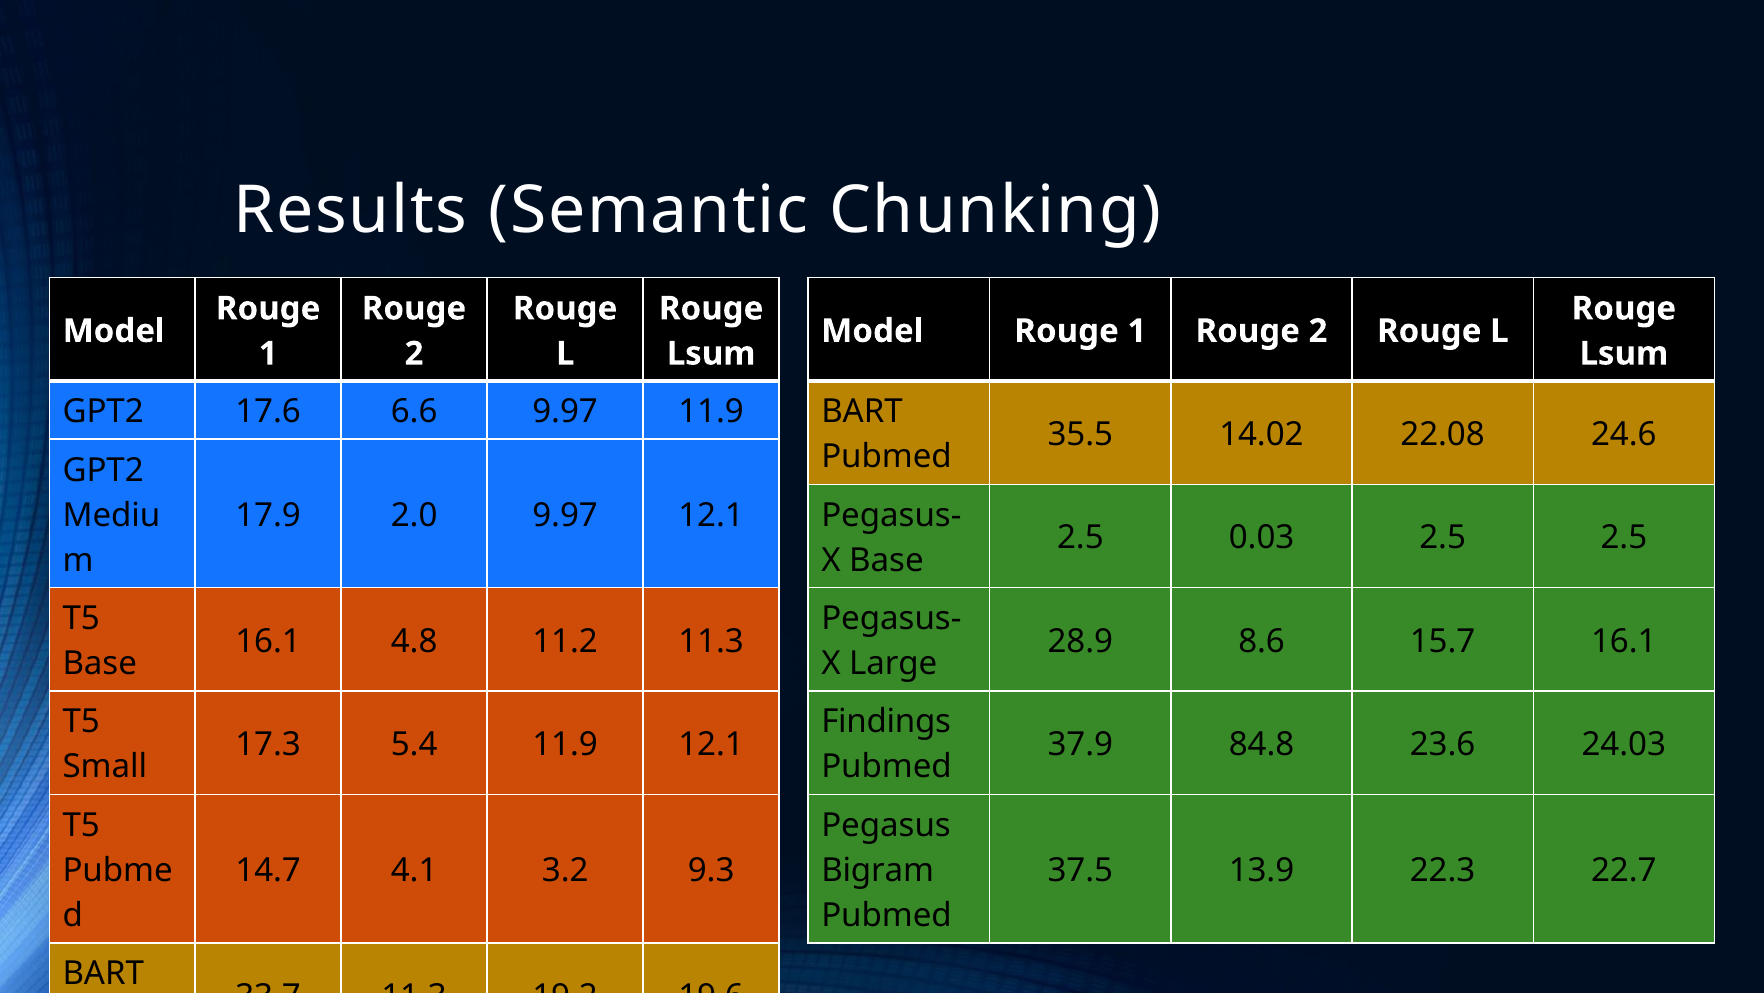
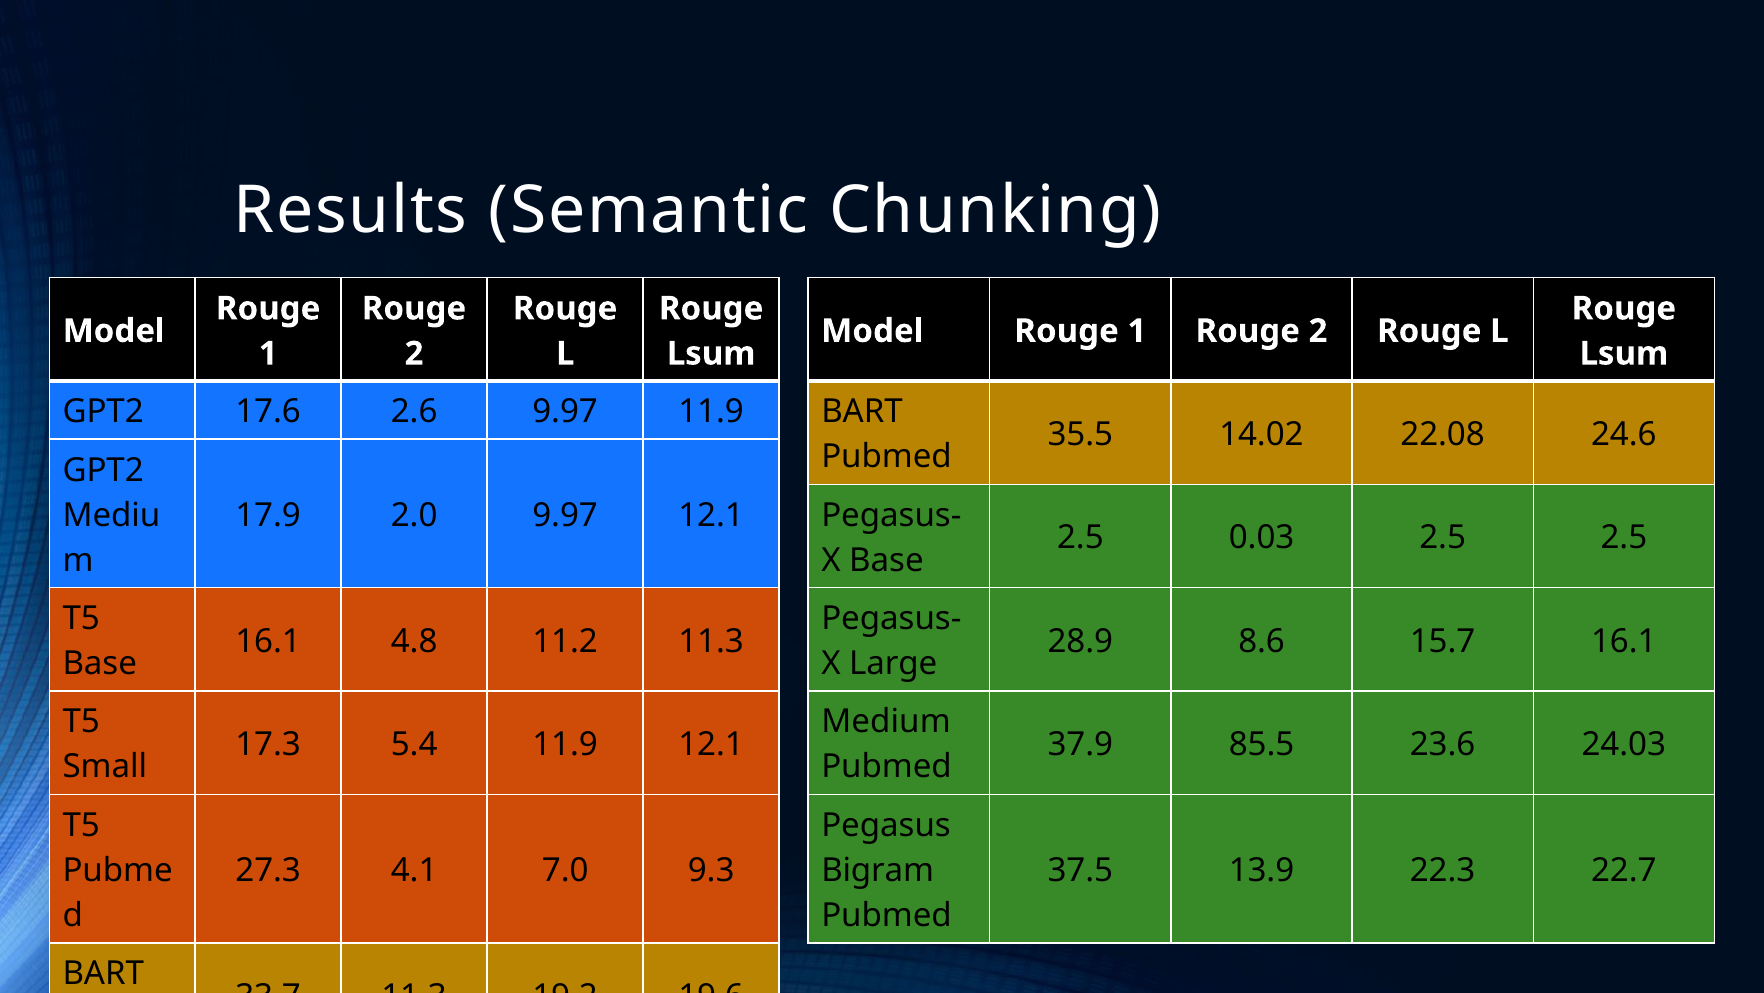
6.6: 6.6 -> 2.6
Findings: Findings -> Medium
84.8: 84.8 -> 85.5
14.7: 14.7 -> 27.3
3.2: 3.2 -> 7.0
